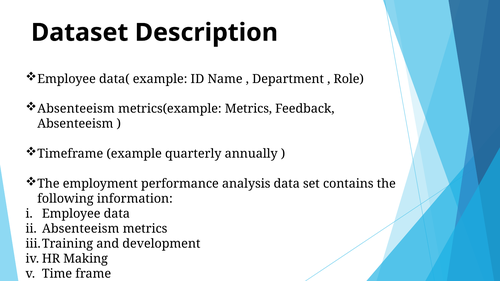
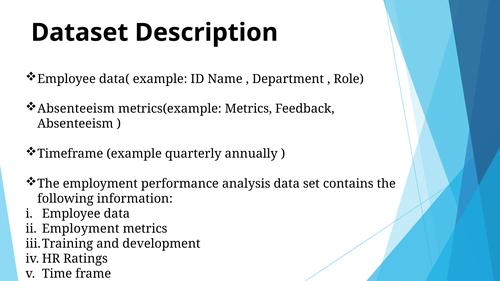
Absenteeism at (81, 229): Absenteeism -> Employment
Making: Making -> Ratings
